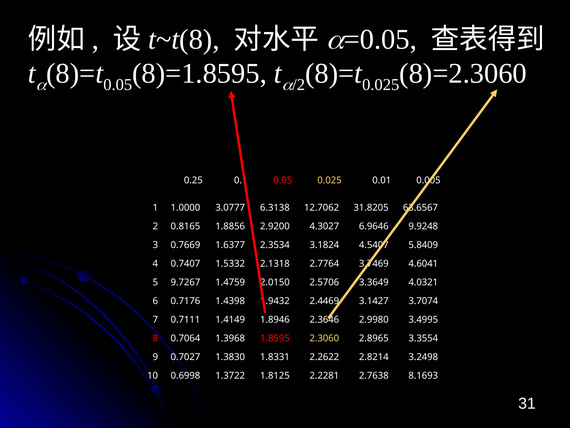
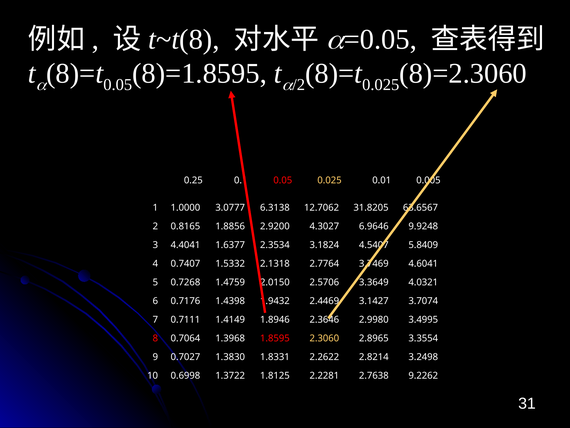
0.7669: 0.7669 -> 4.4041
9.7267: 9.7267 -> 0.7268
8.1693: 8.1693 -> 9.2262
